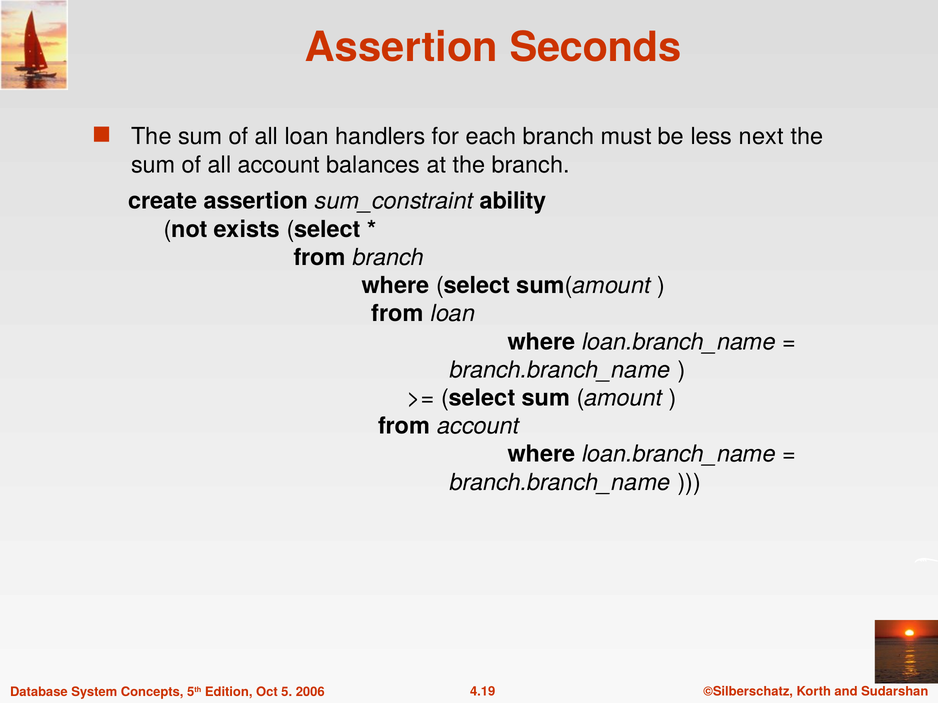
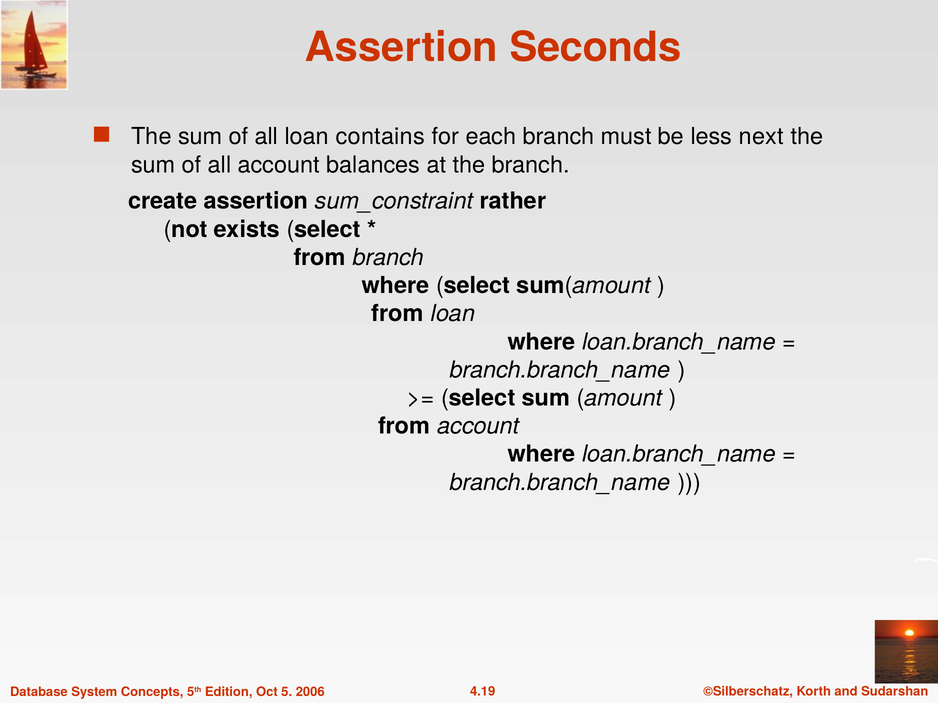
handlers: handlers -> contains
ability: ability -> rather
